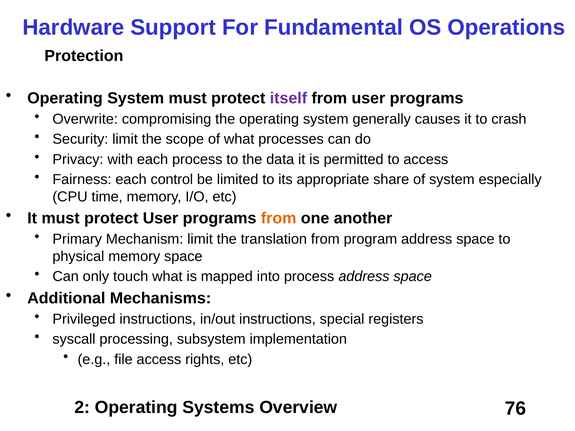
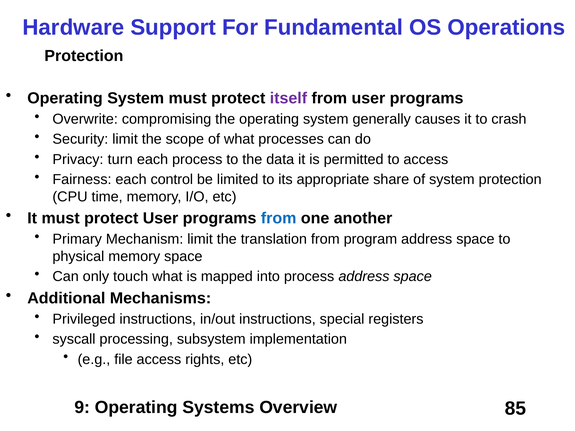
with: with -> turn
system especially: especially -> protection
from at (279, 218) colour: orange -> blue
2: 2 -> 9
76: 76 -> 85
